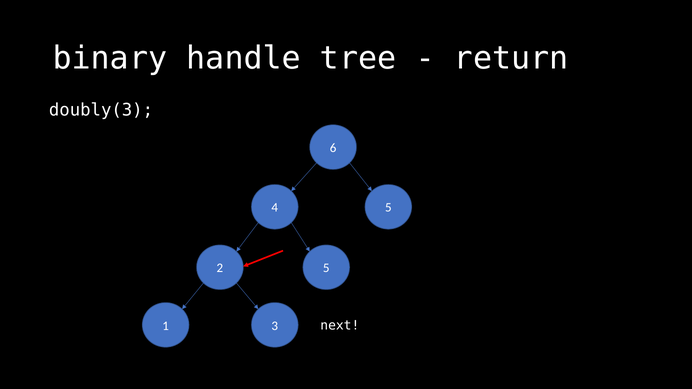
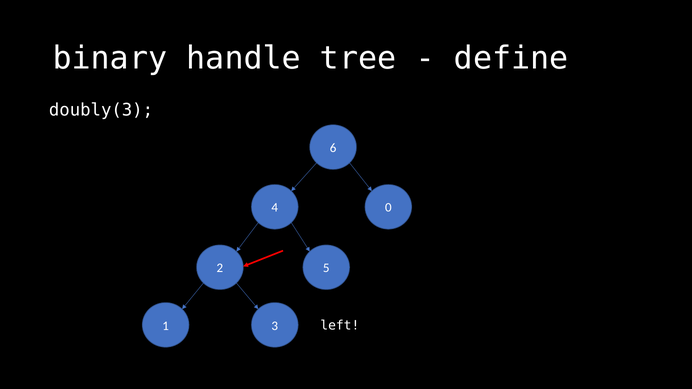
return: return -> define
4 5: 5 -> 0
next: next -> left
